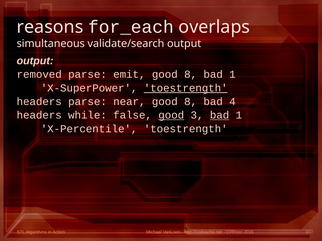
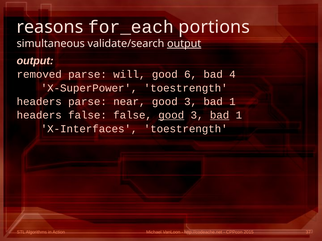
overlaps: overlaps -> portions
output at (184, 44) underline: none -> present
emit: emit -> will
8 at (191, 75): 8 -> 6
1 at (232, 75): 1 -> 4
toestrength at (186, 88) underline: present -> none
8 at (191, 102): 8 -> 3
4 at (232, 102): 4 -> 1
headers while: while -> false
X-Percentile: X-Percentile -> X-Interfaces
